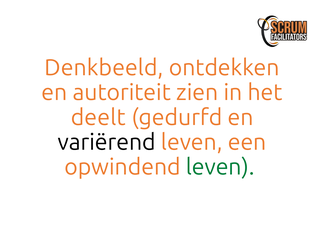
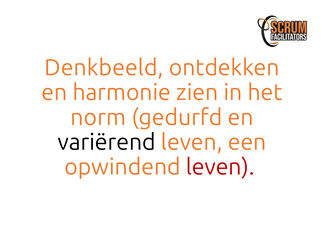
autoriteit: autoriteit -> harmonie
deelt: deelt -> norm
leven at (220, 167) colour: green -> red
